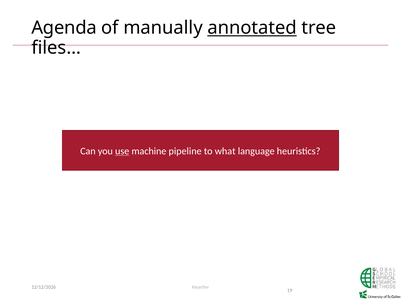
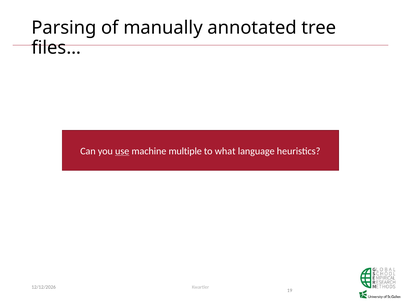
Agenda: Agenda -> Parsing
annotated underline: present -> none
pipeline: pipeline -> multiple
